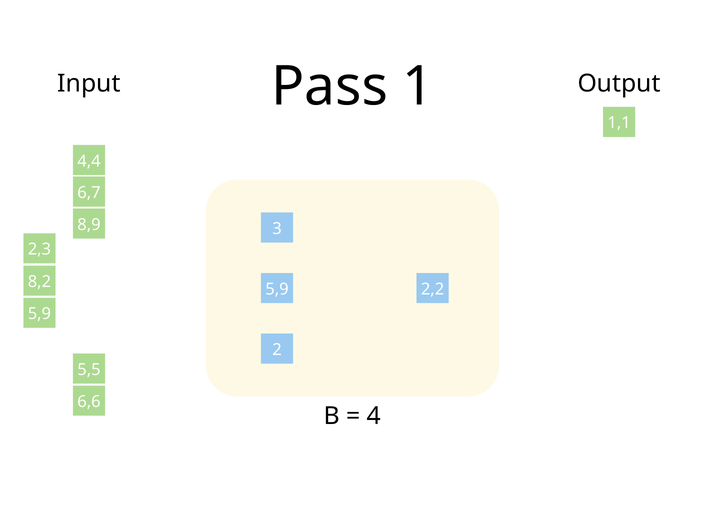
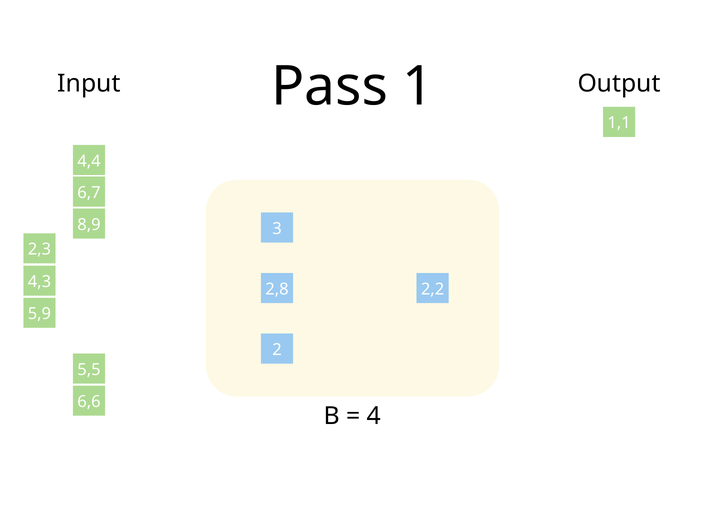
8,2: 8,2 -> 4,3
5,9 at (277, 289): 5,9 -> 2,8
